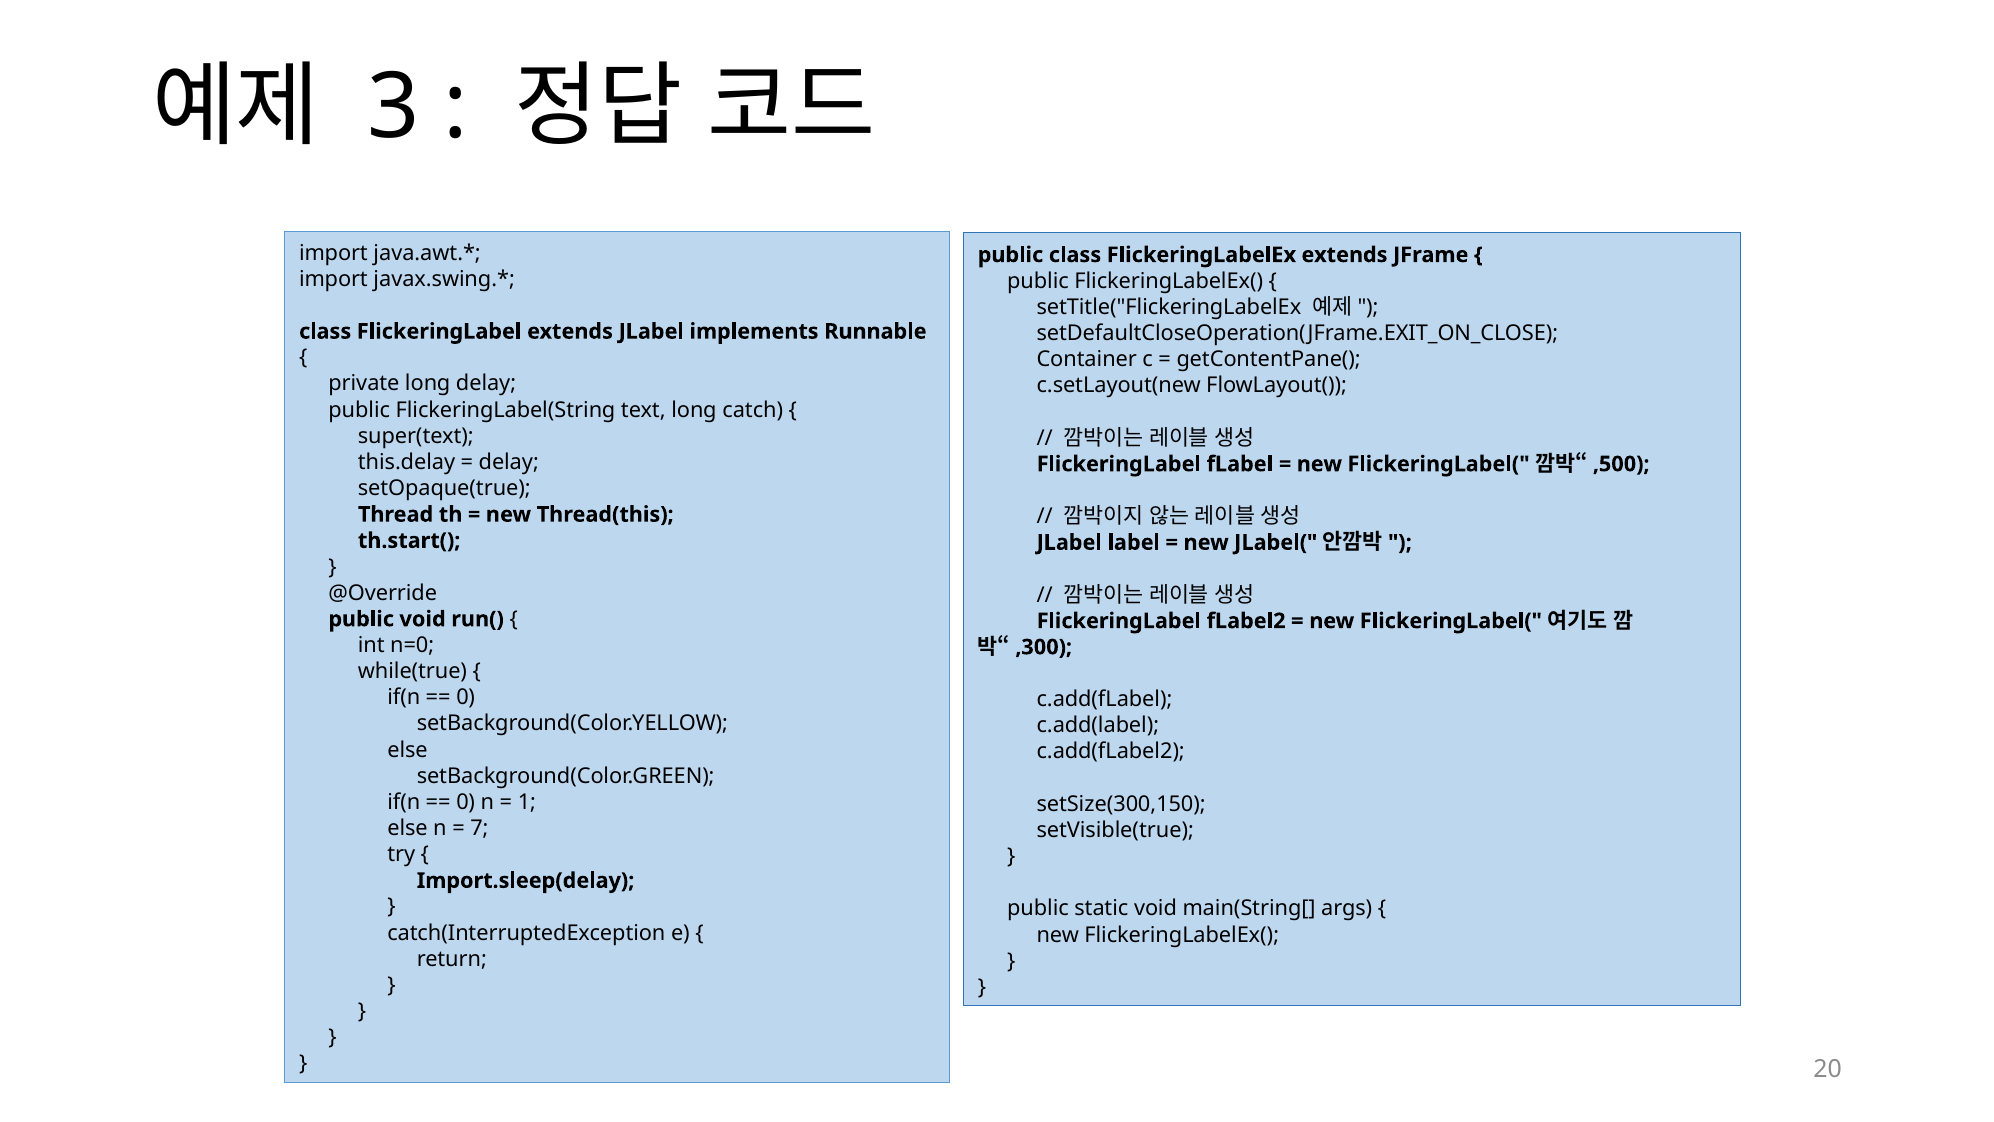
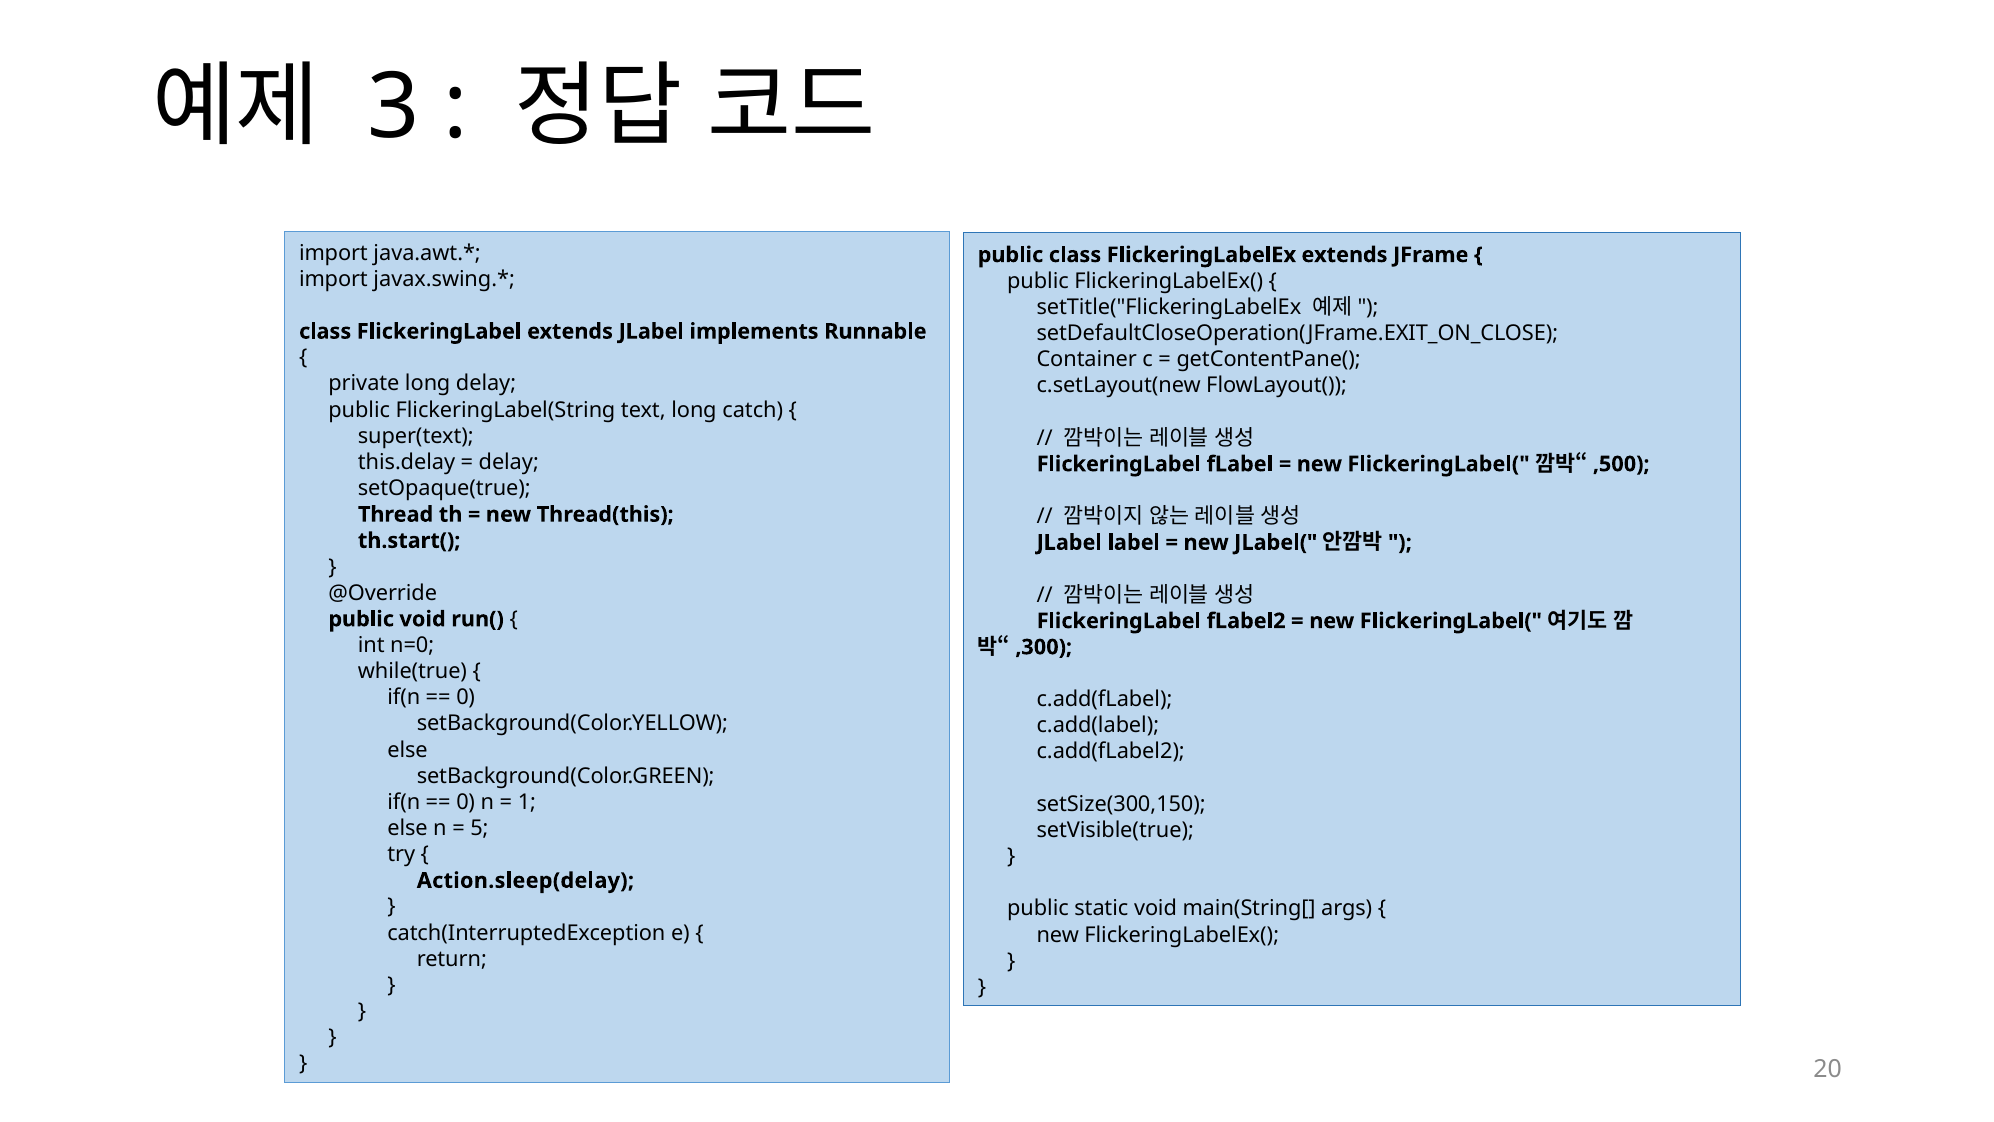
7: 7 -> 5
Import.sleep(delay: Import.sleep(delay -> Action.sleep(delay
